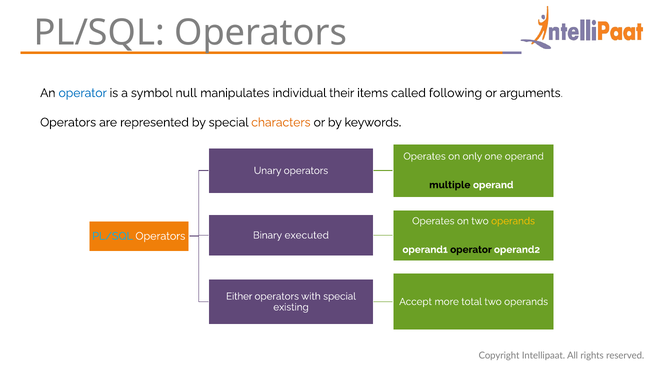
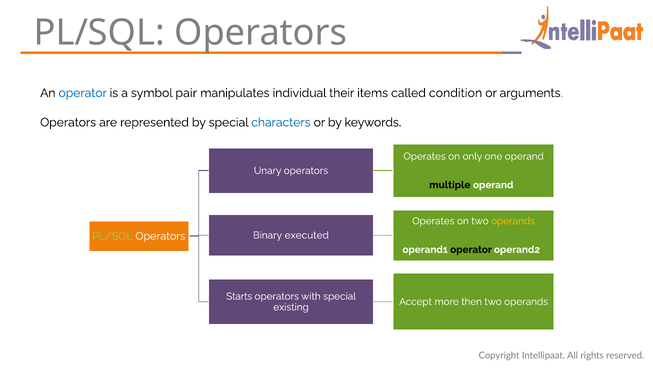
null: null -> pair
following: following -> condition
characters colour: orange -> blue
PL/SQL at (113, 236) colour: light blue -> light green
Either: Either -> Starts
total: total -> then
